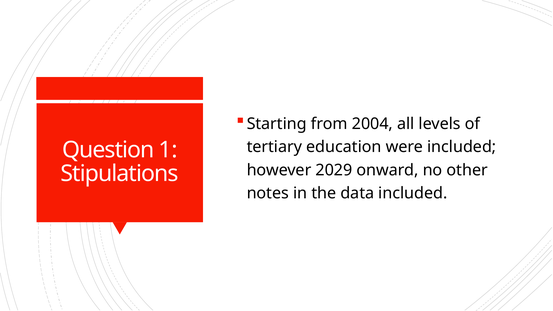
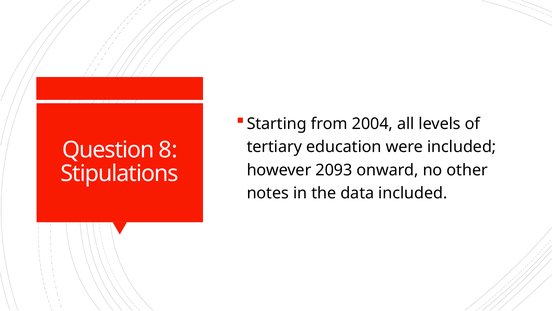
1: 1 -> 8
2029: 2029 -> 2093
